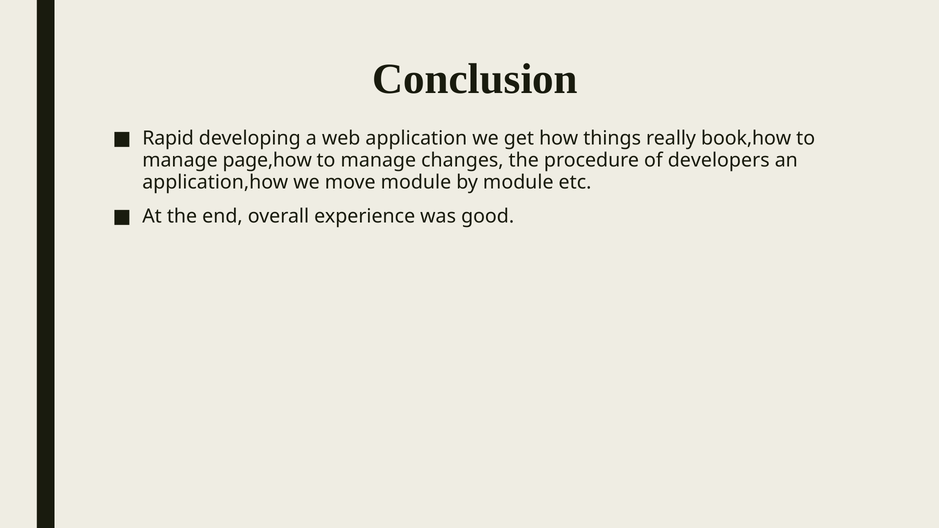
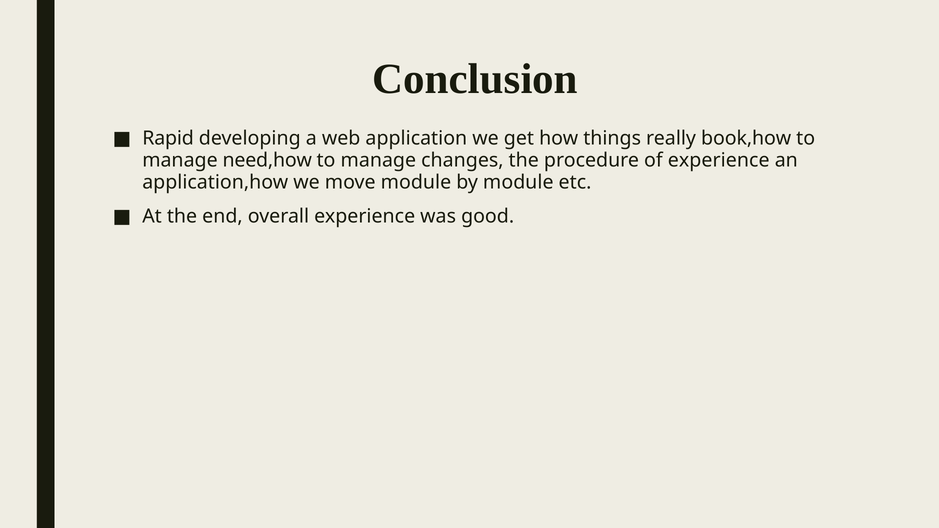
page,how: page,how -> need,how
of developers: developers -> experience
